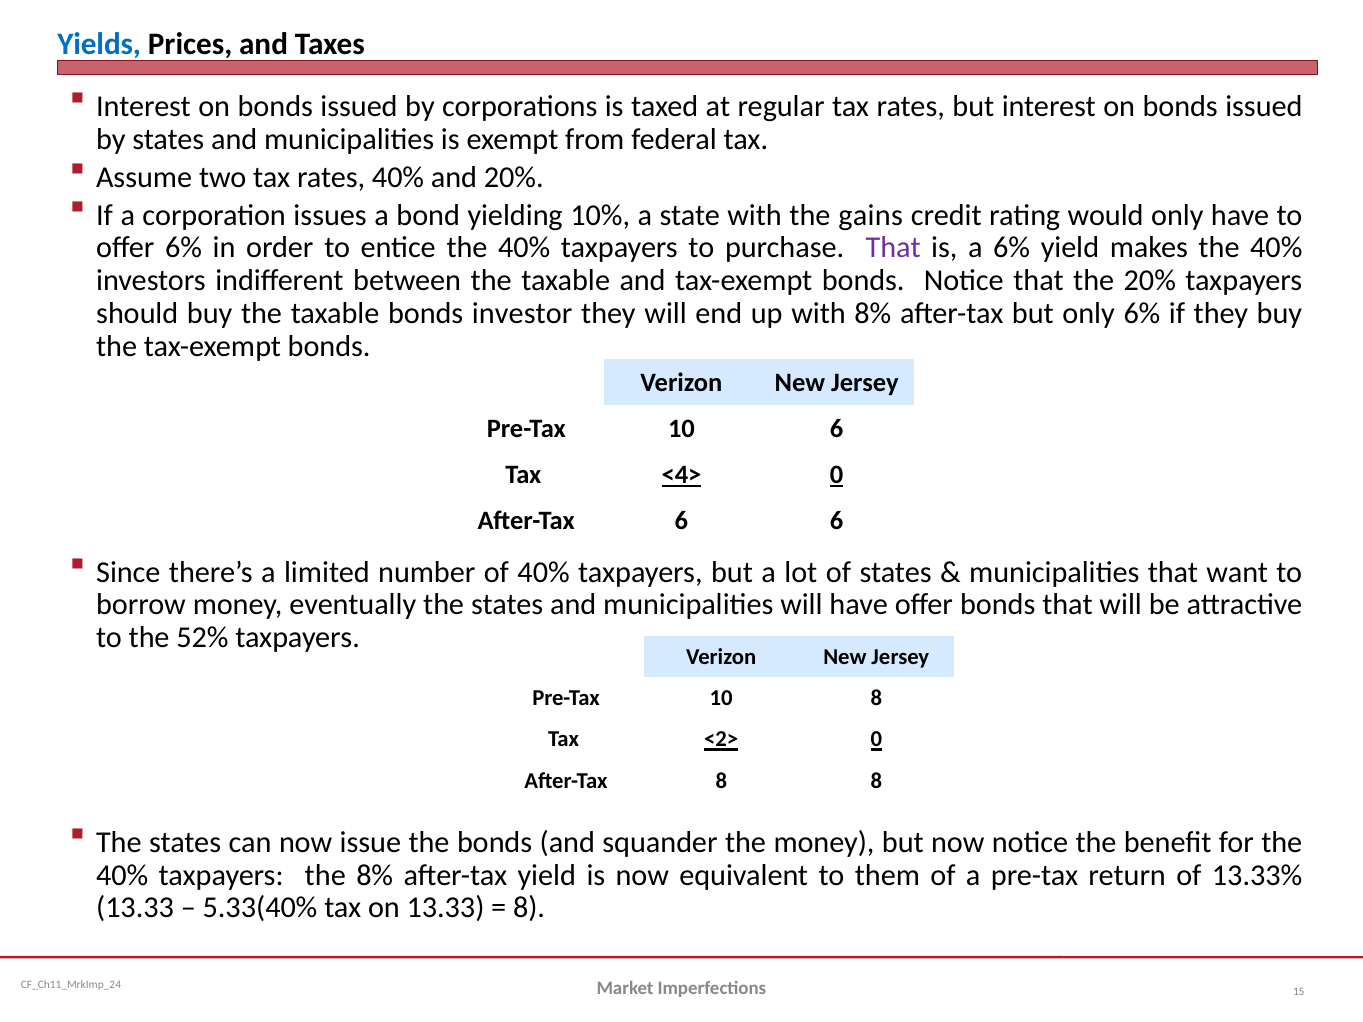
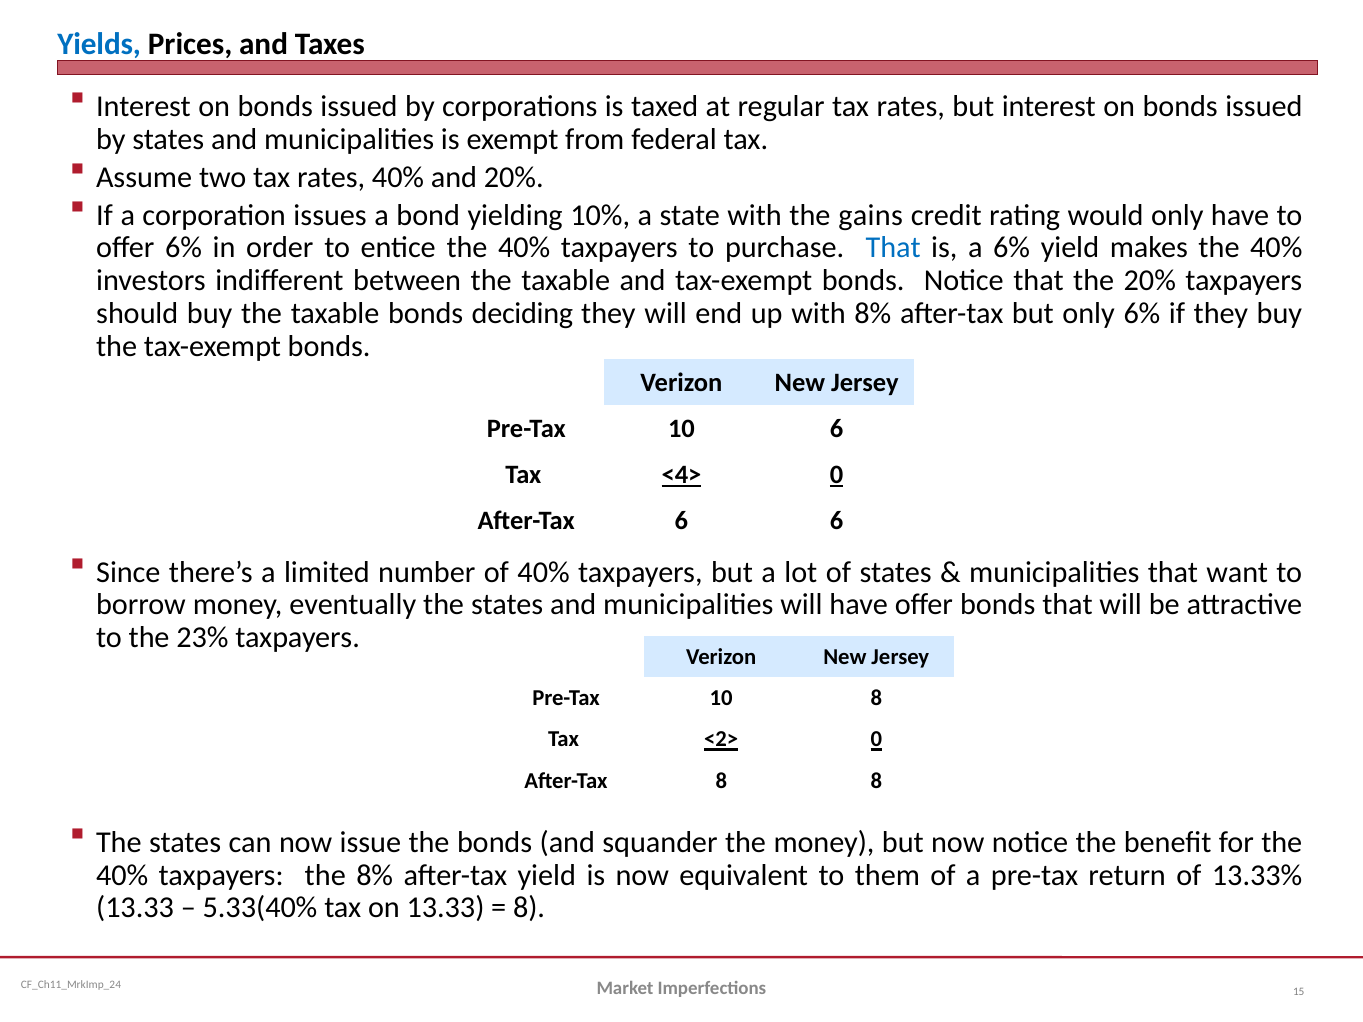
That at (893, 248) colour: purple -> blue
investor: investor -> deciding
52%: 52% -> 23%
